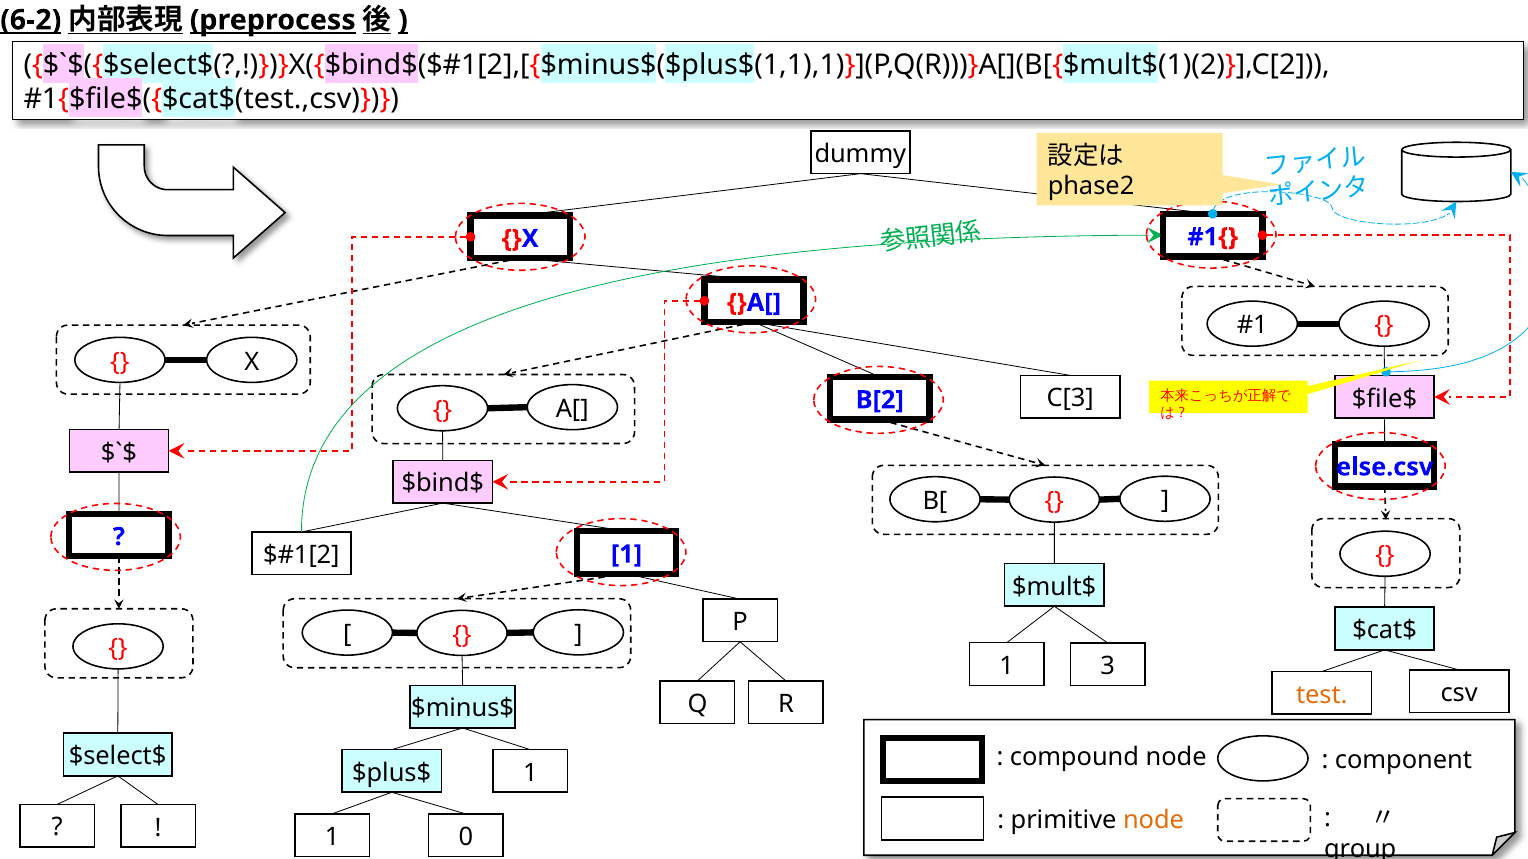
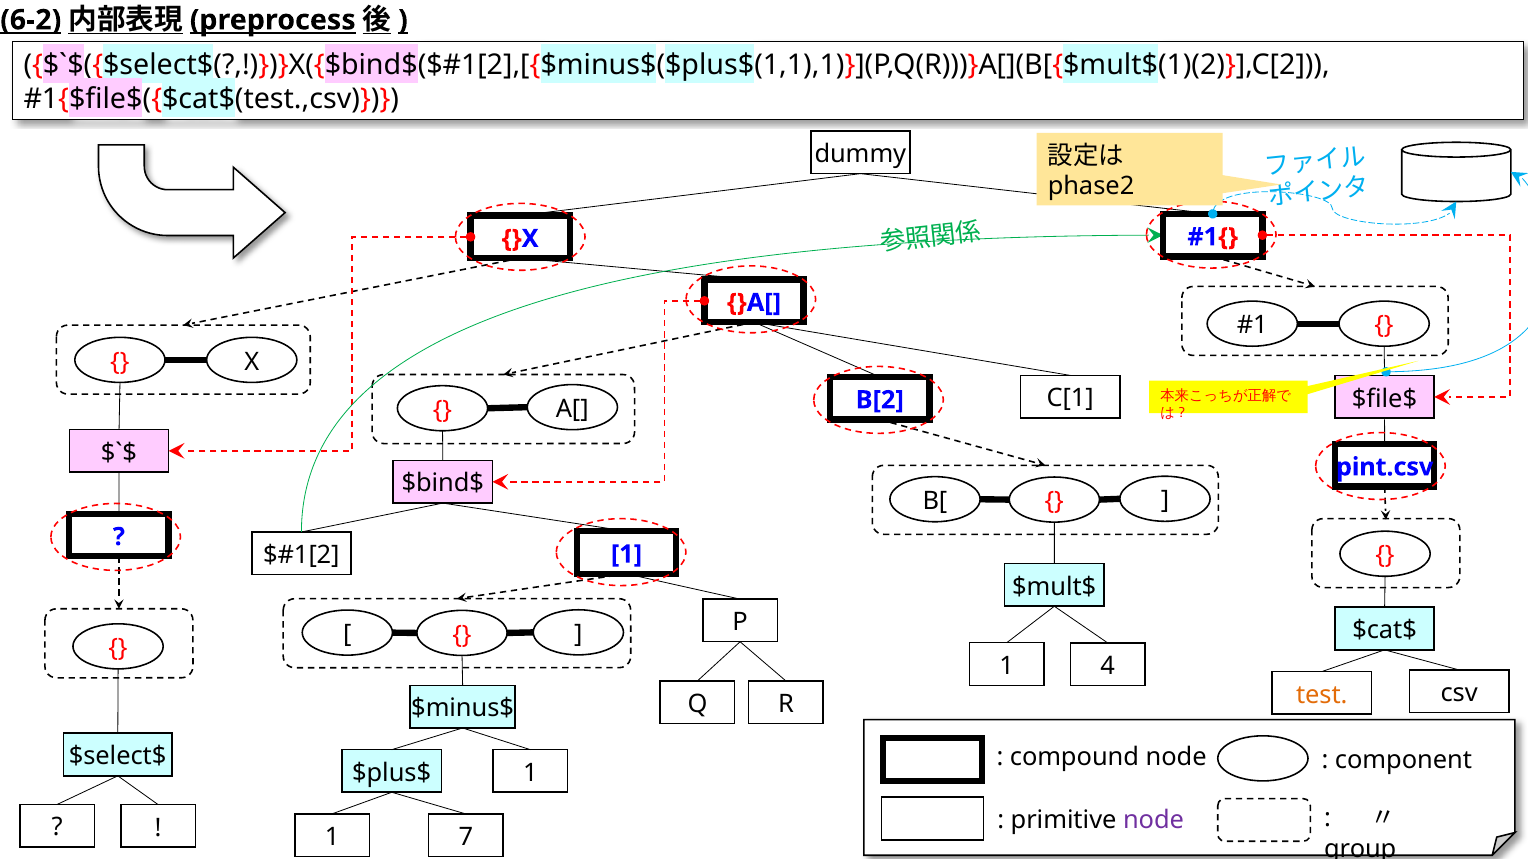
C[3: C[3 -> C[1
else.csv: else.csv -> pint.csv
3: 3 -> 4
node at (1154, 820) colour: orange -> purple
0: 0 -> 7
